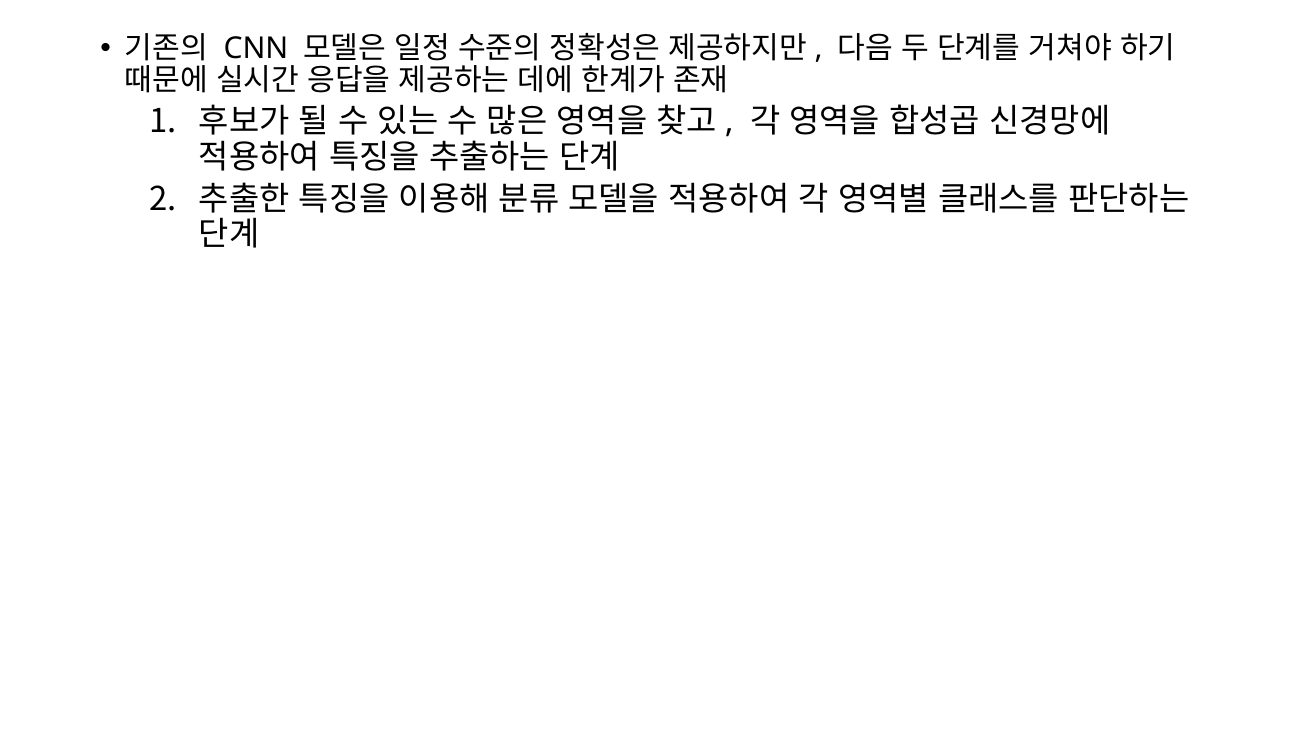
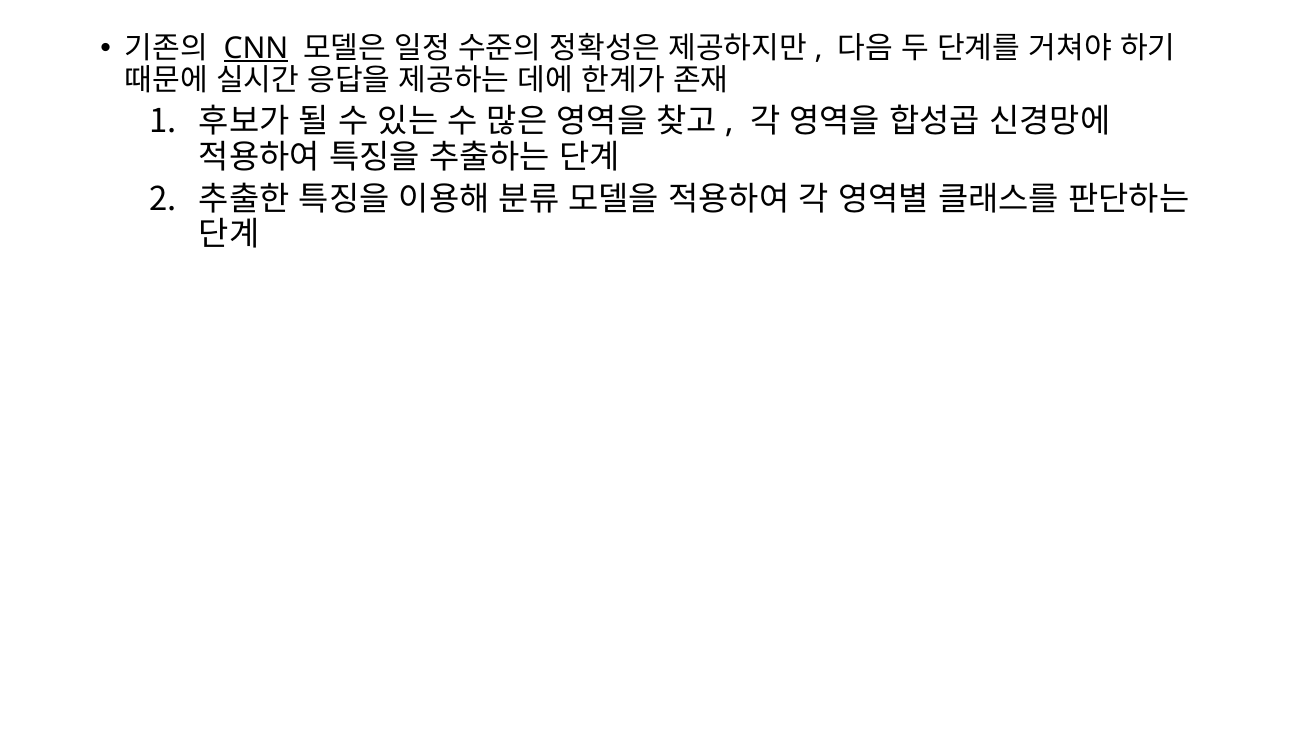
CNN underline: none -> present
